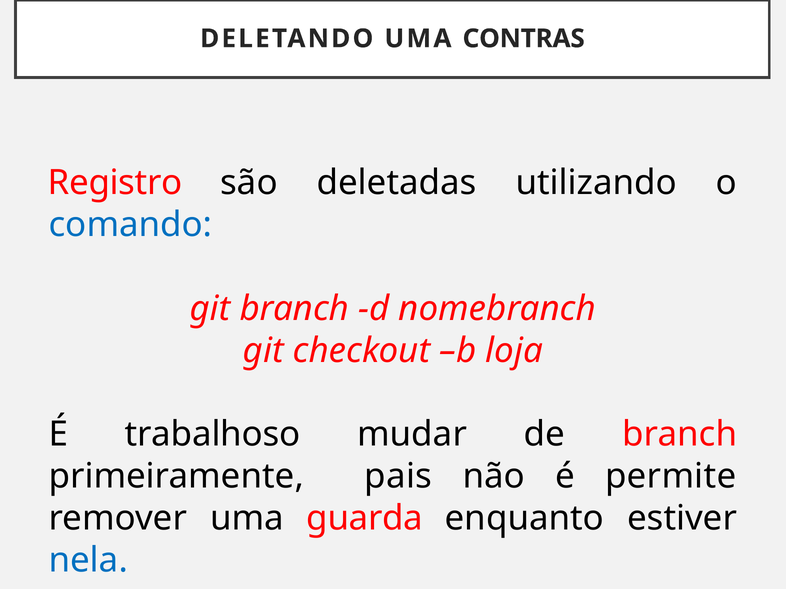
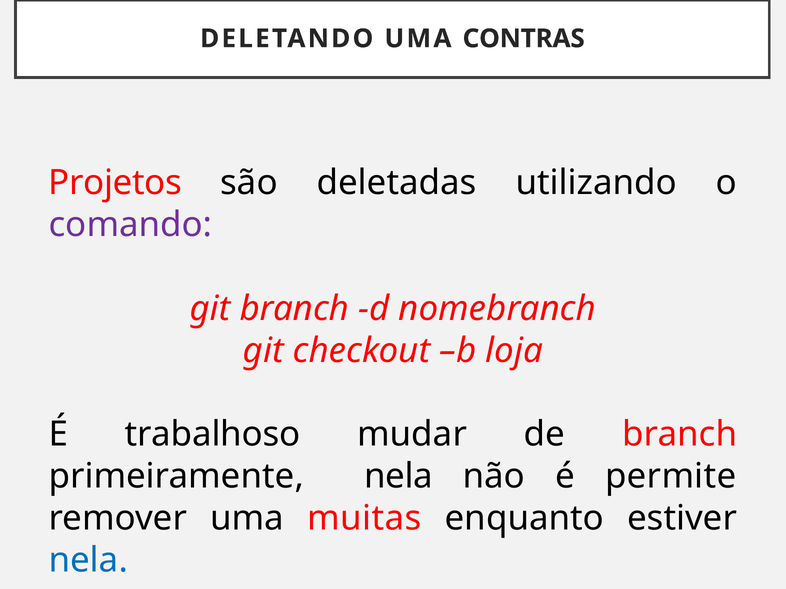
Registro: Registro -> Projetos
comando colour: blue -> purple
primeiramente pais: pais -> nela
guarda: guarda -> muitas
